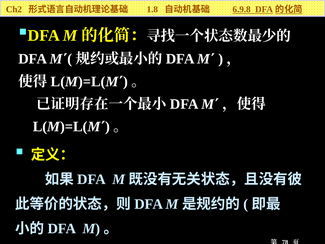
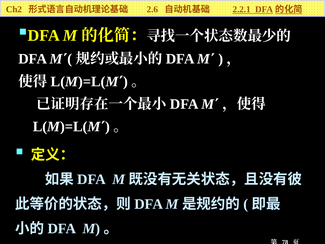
1.8: 1.8 -> 2.6
6.9.8: 6.9.8 -> 2.2.1
